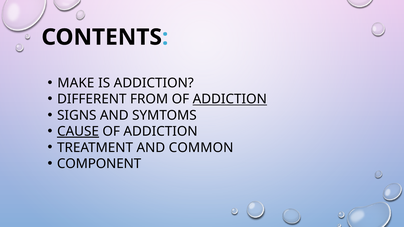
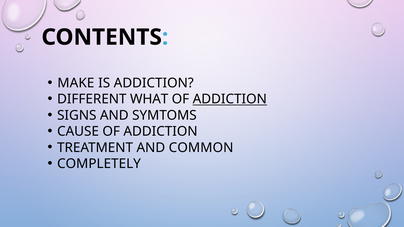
FROM: FROM -> WHAT
CAUSE underline: present -> none
COMPONENT: COMPONENT -> COMPLETELY
